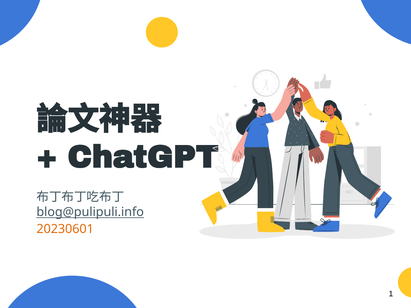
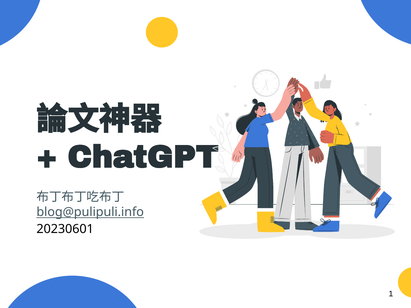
20230601 colour: orange -> black
